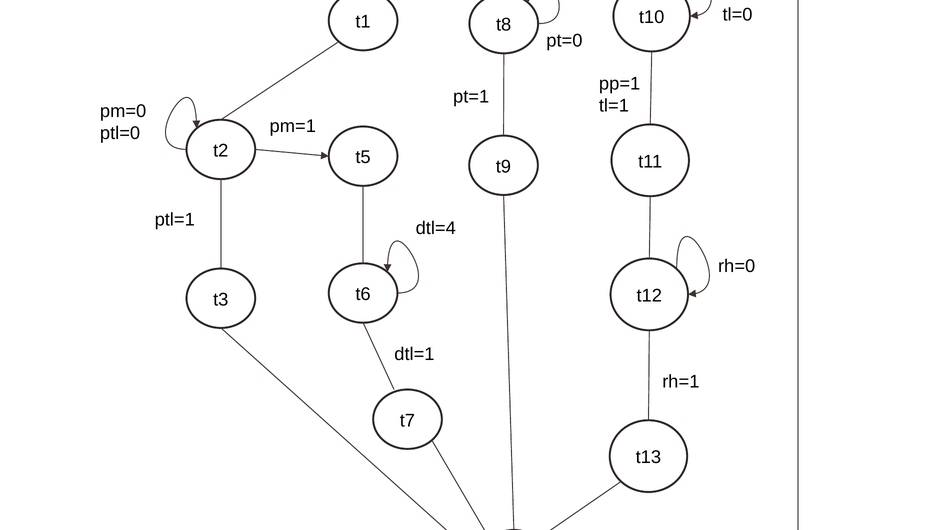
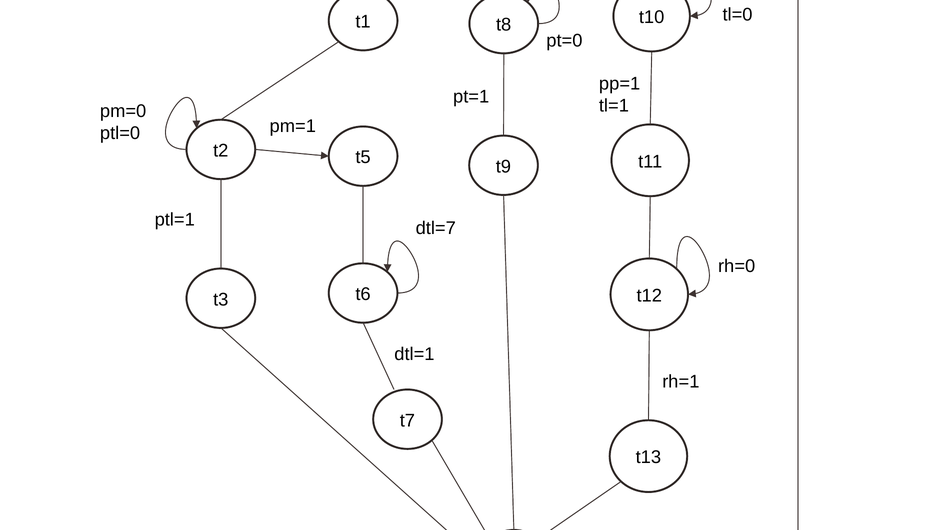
dtl=4: dtl=4 -> dtl=7
